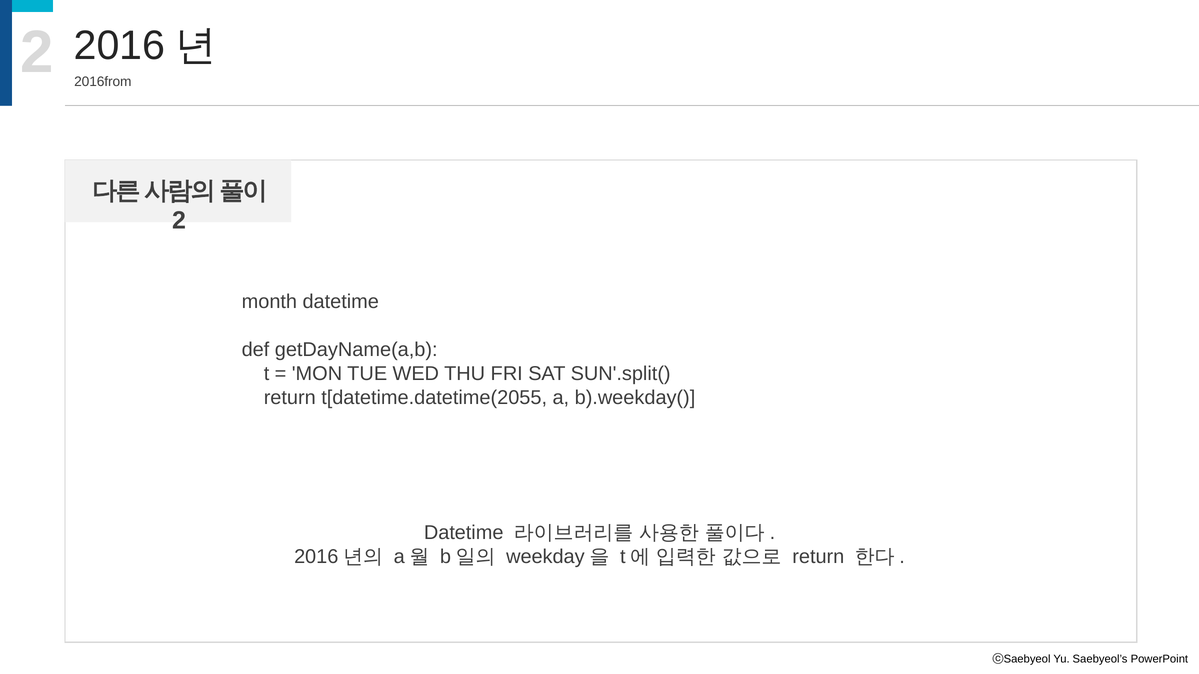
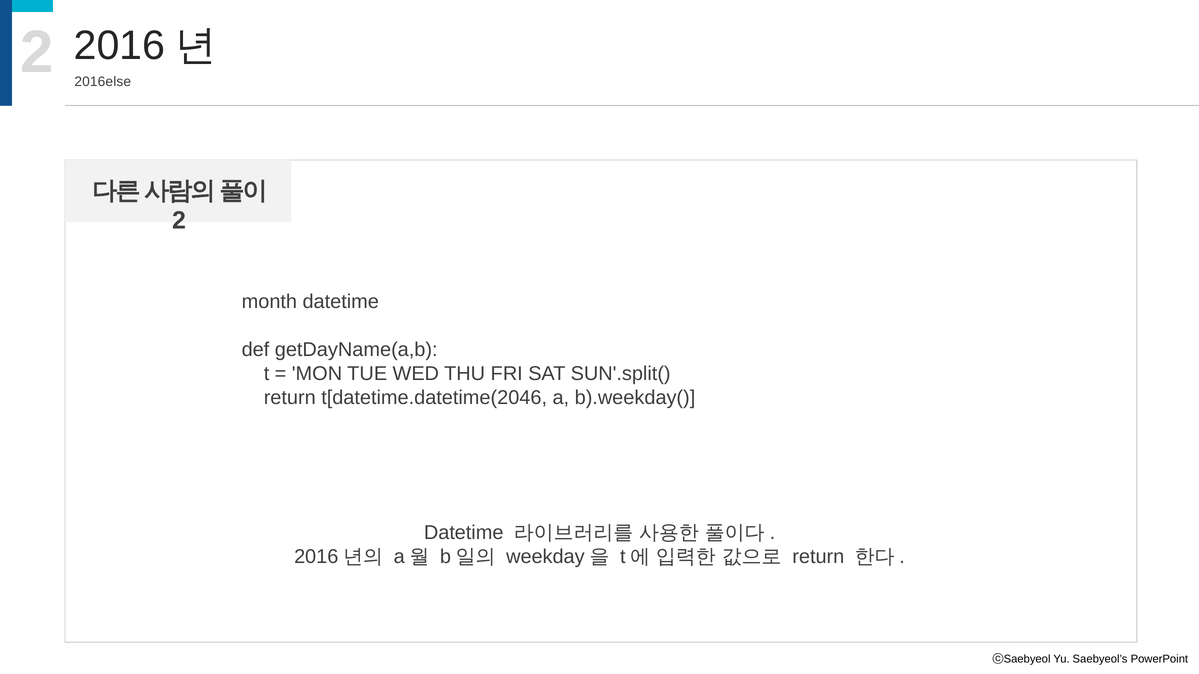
2016from: 2016from -> 2016else
t[datetime.datetime(2055: t[datetime.datetime(2055 -> t[datetime.datetime(2046
